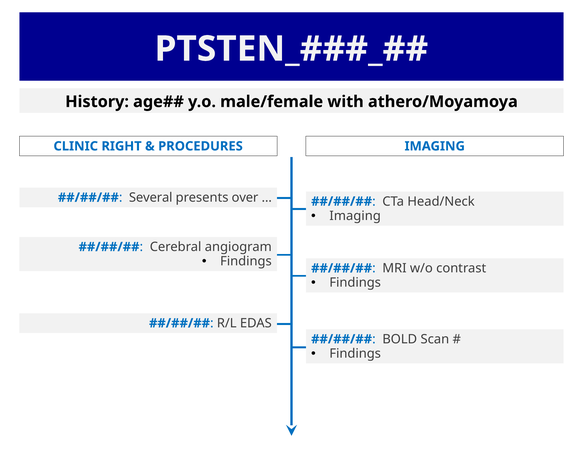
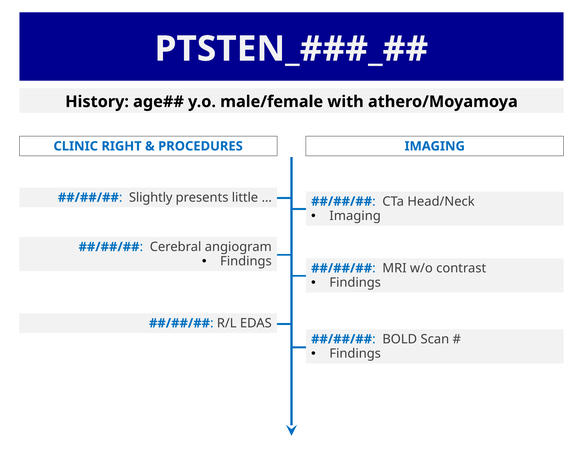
Several: Several -> Slightly
over: over -> little
